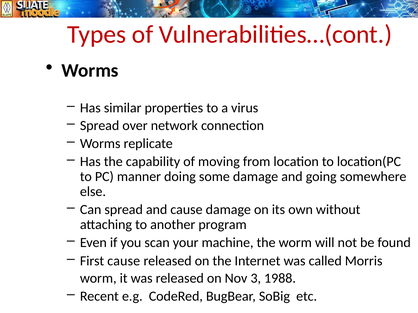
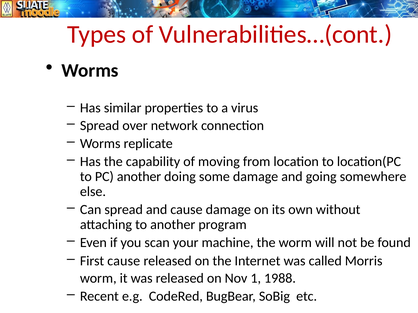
PC manner: manner -> another
3: 3 -> 1
